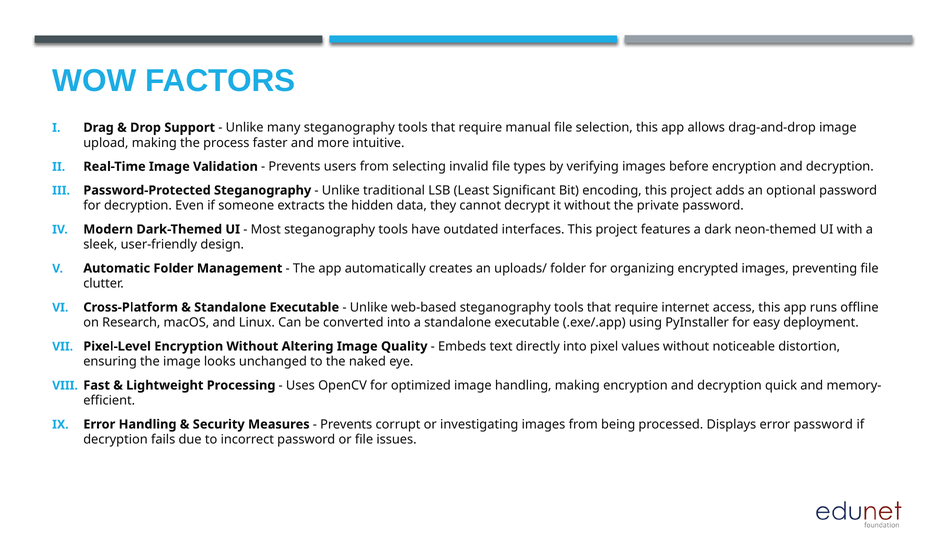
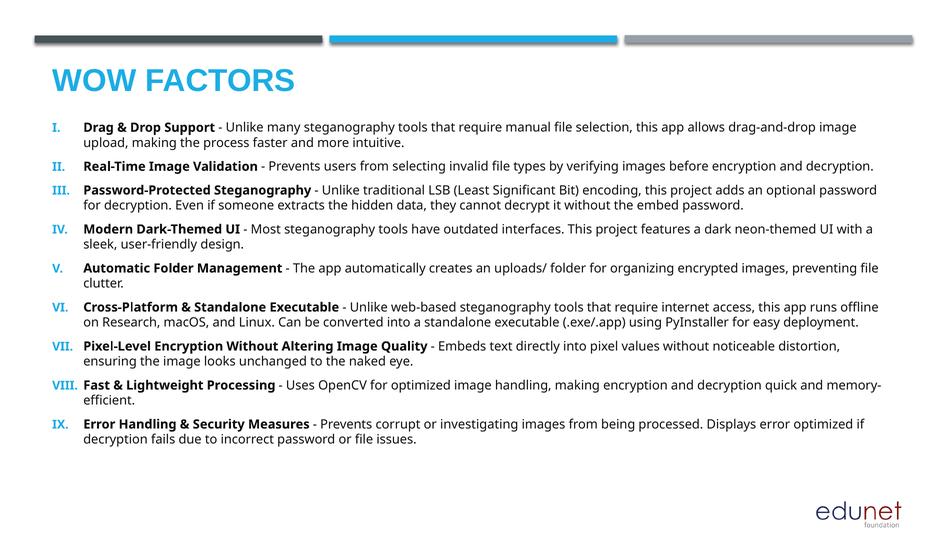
private: private -> embed
error password: password -> optimized
